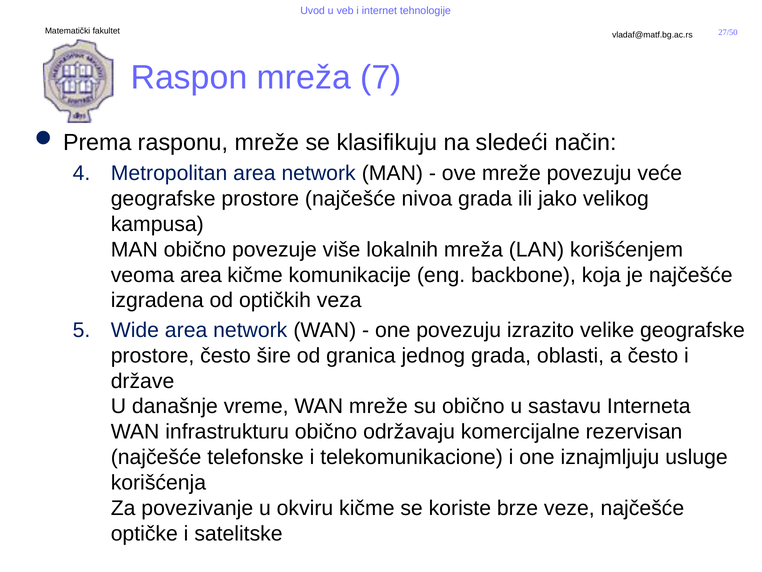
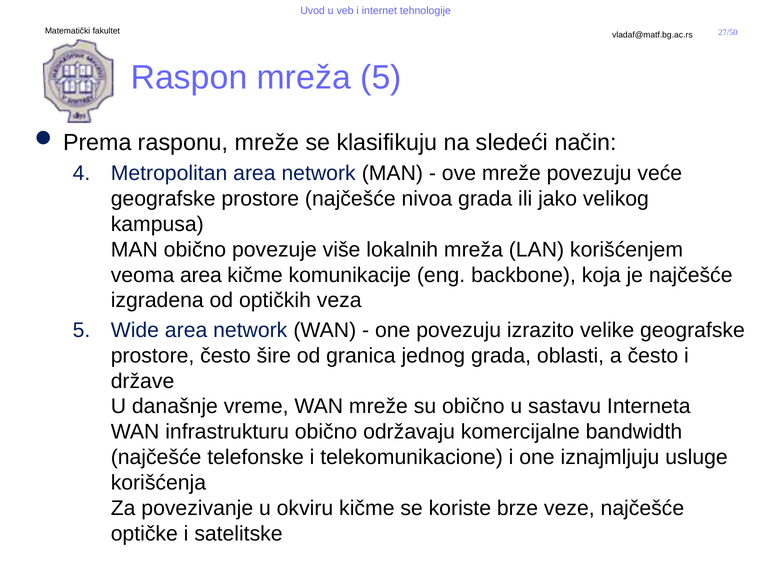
mreža 7: 7 -> 5
rezervisan: rezervisan -> bandwidth
